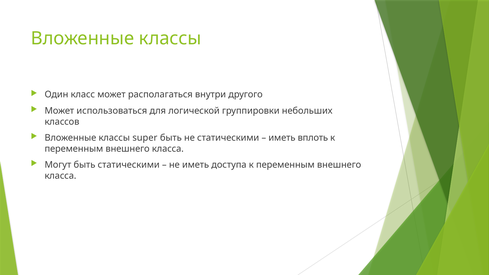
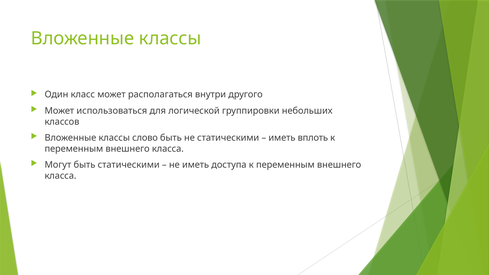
super: super -> слово
